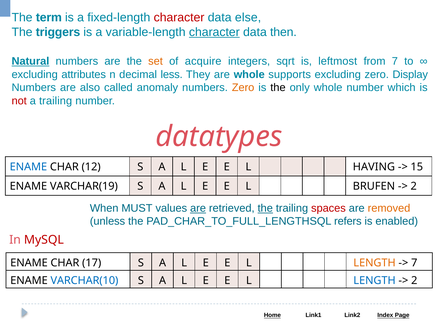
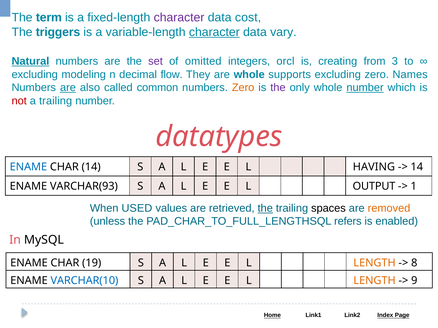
character at (179, 18) colour: red -> purple
else: else -> cost
then: then -> vary
set colour: orange -> purple
acquire: acquire -> omitted
sqrt: sqrt -> orcl
leftmost: leftmost -> creating
from 7: 7 -> 3
attributes: attributes -> modeling
less: less -> flow
Display: Display -> Names
are at (68, 88) underline: none -> present
anomaly: anomaly -> common
the at (278, 88) colour: black -> purple
number at (365, 88) underline: none -> present
CHAR 12: 12 -> 14
15 at (417, 167): 15 -> 14
VARCHAR(19: VARCHAR(19 -> VARCHAR(93
BRUFEN: BRUFEN -> OUTPUT
2 at (414, 187): 2 -> 1
MUST: MUST -> USED
are at (198, 208) underline: present -> none
spaces colour: red -> black
MySQL colour: red -> black
17: 17 -> 19
7 at (414, 263): 7 -> 8
LENGTH at (375, 281) colour: blue -> orange
2 at (414, 281): 2 -> 9
